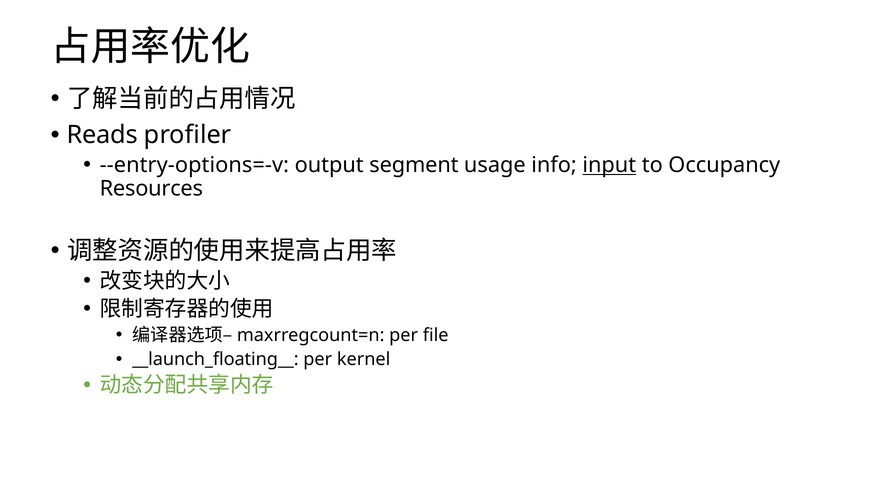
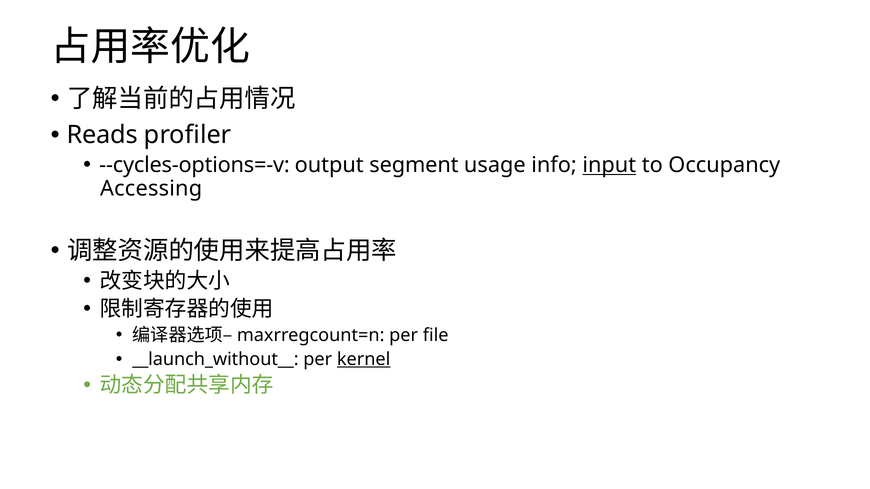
--entry-options=-v: --entry-options=-v -> --cycles-options=-v
Resources: Resources -> Accessing
__launch_floating__: __launch_floating__ -> __launch_without__
kernel underline: none -> present
